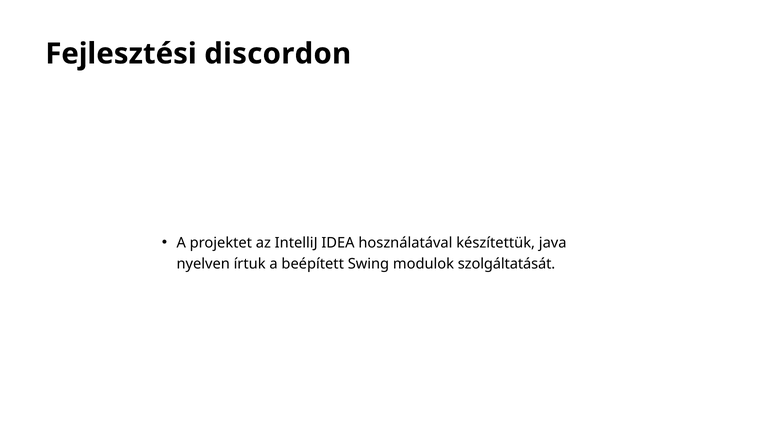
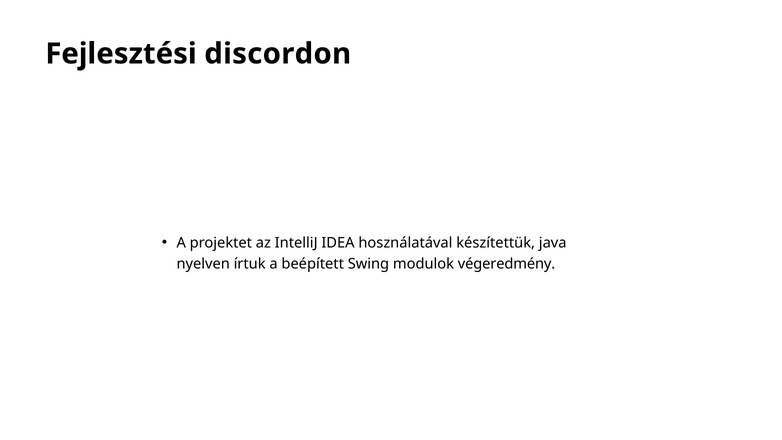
szolgáltatását: szolgáltatását -> végeredmény
